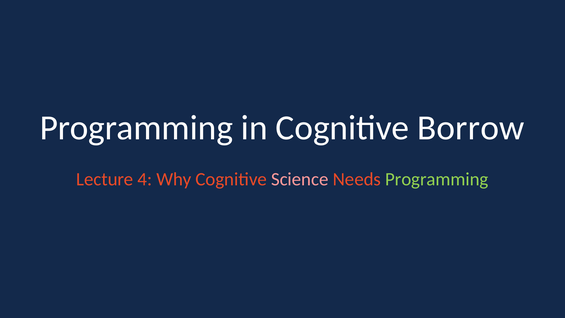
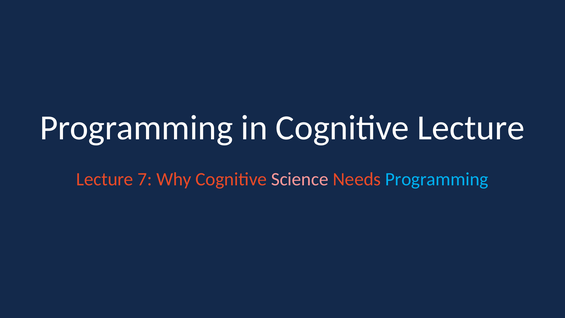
Cognitive Borrow: Borrow -> Lecture
4: 4 -> 7
Programming at (437, 179) colour: light green -> light blue
